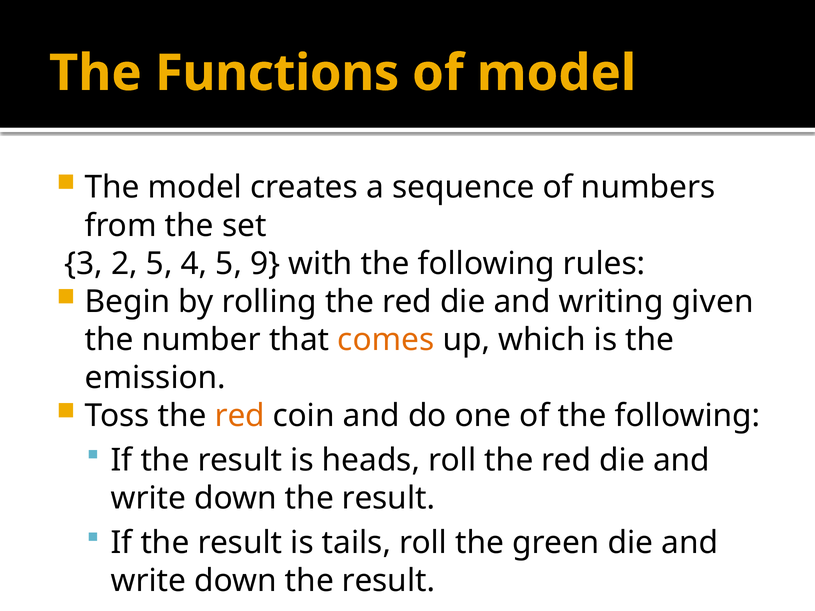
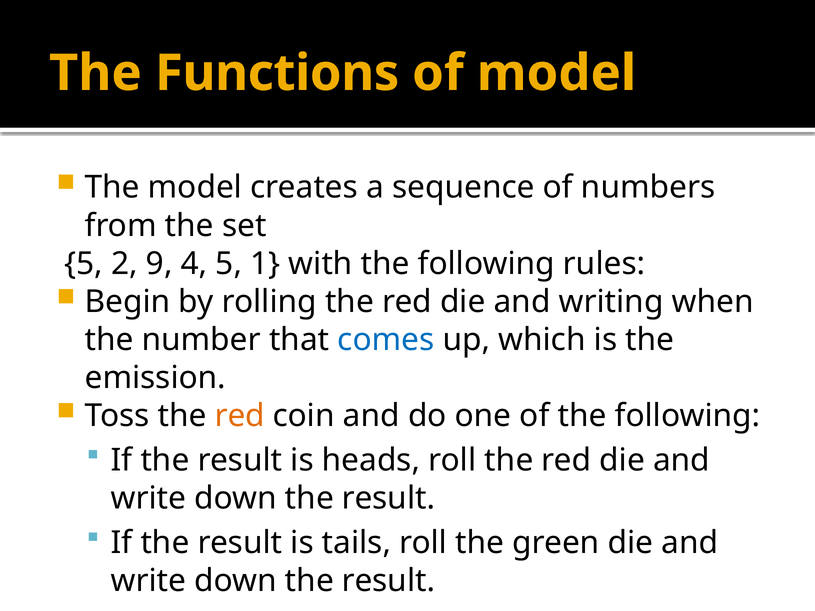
3 at (84, 264): 3 -> 5
2 5: 5 -> 9
9: 9 -> 1
given: given -> when
comes colour: orange -> blue
